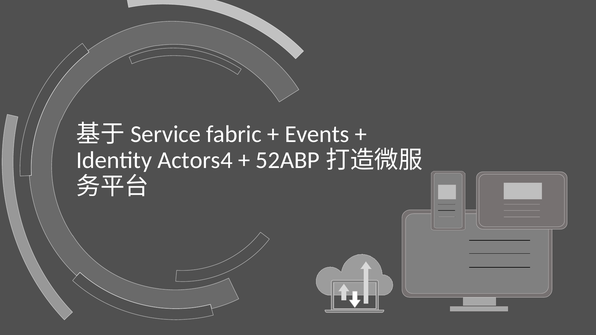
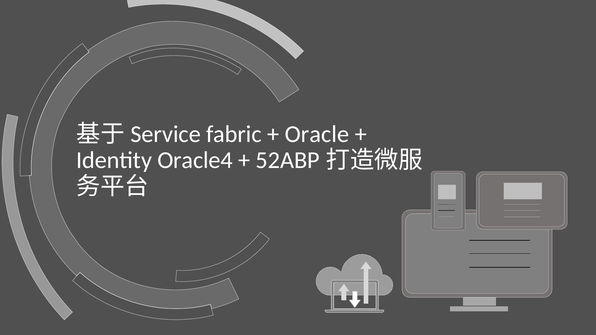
Events: Events -> Oracle
Actors4: Actors4 -> Oracle4
